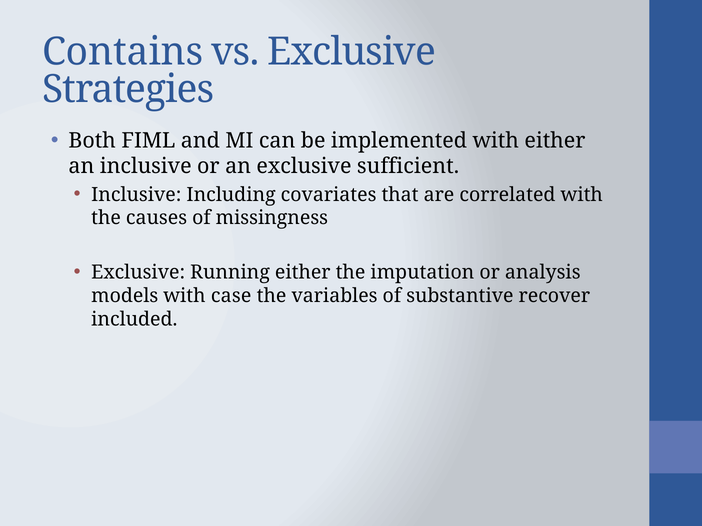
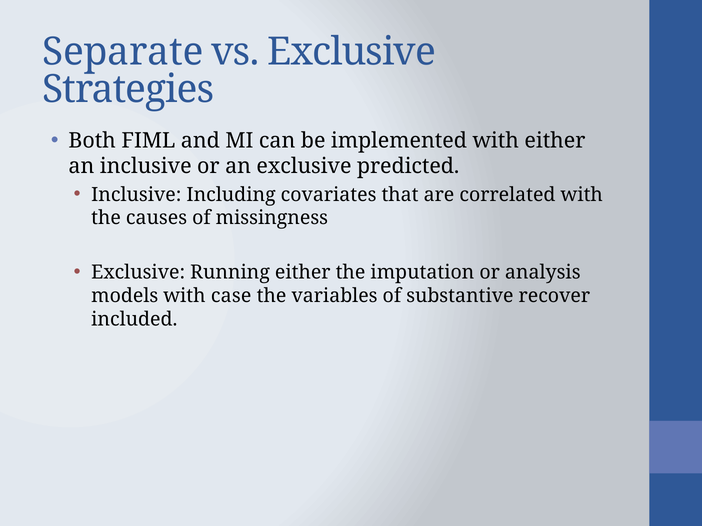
Contains: Contains -> Separate
sufficient: sufficient -> predicted
